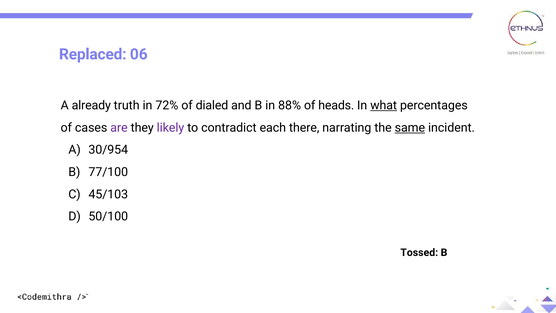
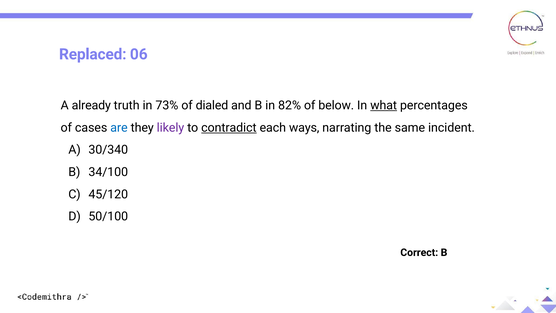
72%: 72% -> 73%
88%: 88% -> 82%
heads: heads -> below
are colour: purple -> blue
contradict underline: none -> present
there: there -> ways
same underline: present -> none
30/954: 30/954 -> 30/340
77/100: 77/100 -> 34/100
45/103: 45/103 -> 45/120
Tossed: Tossed -> Correct
